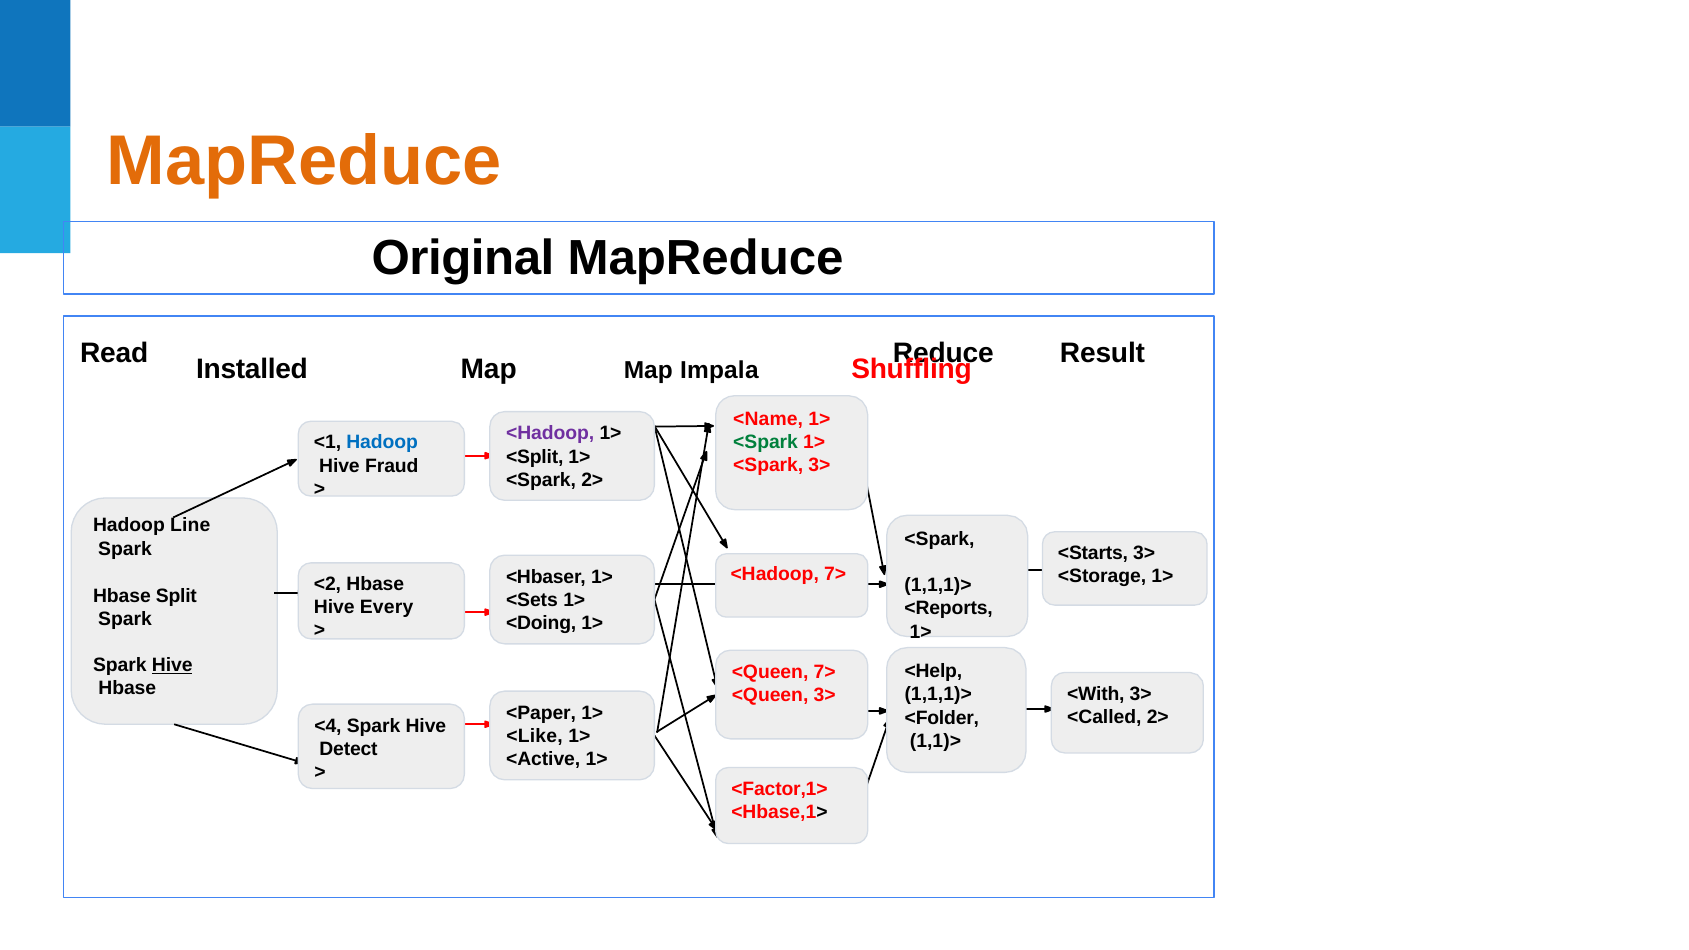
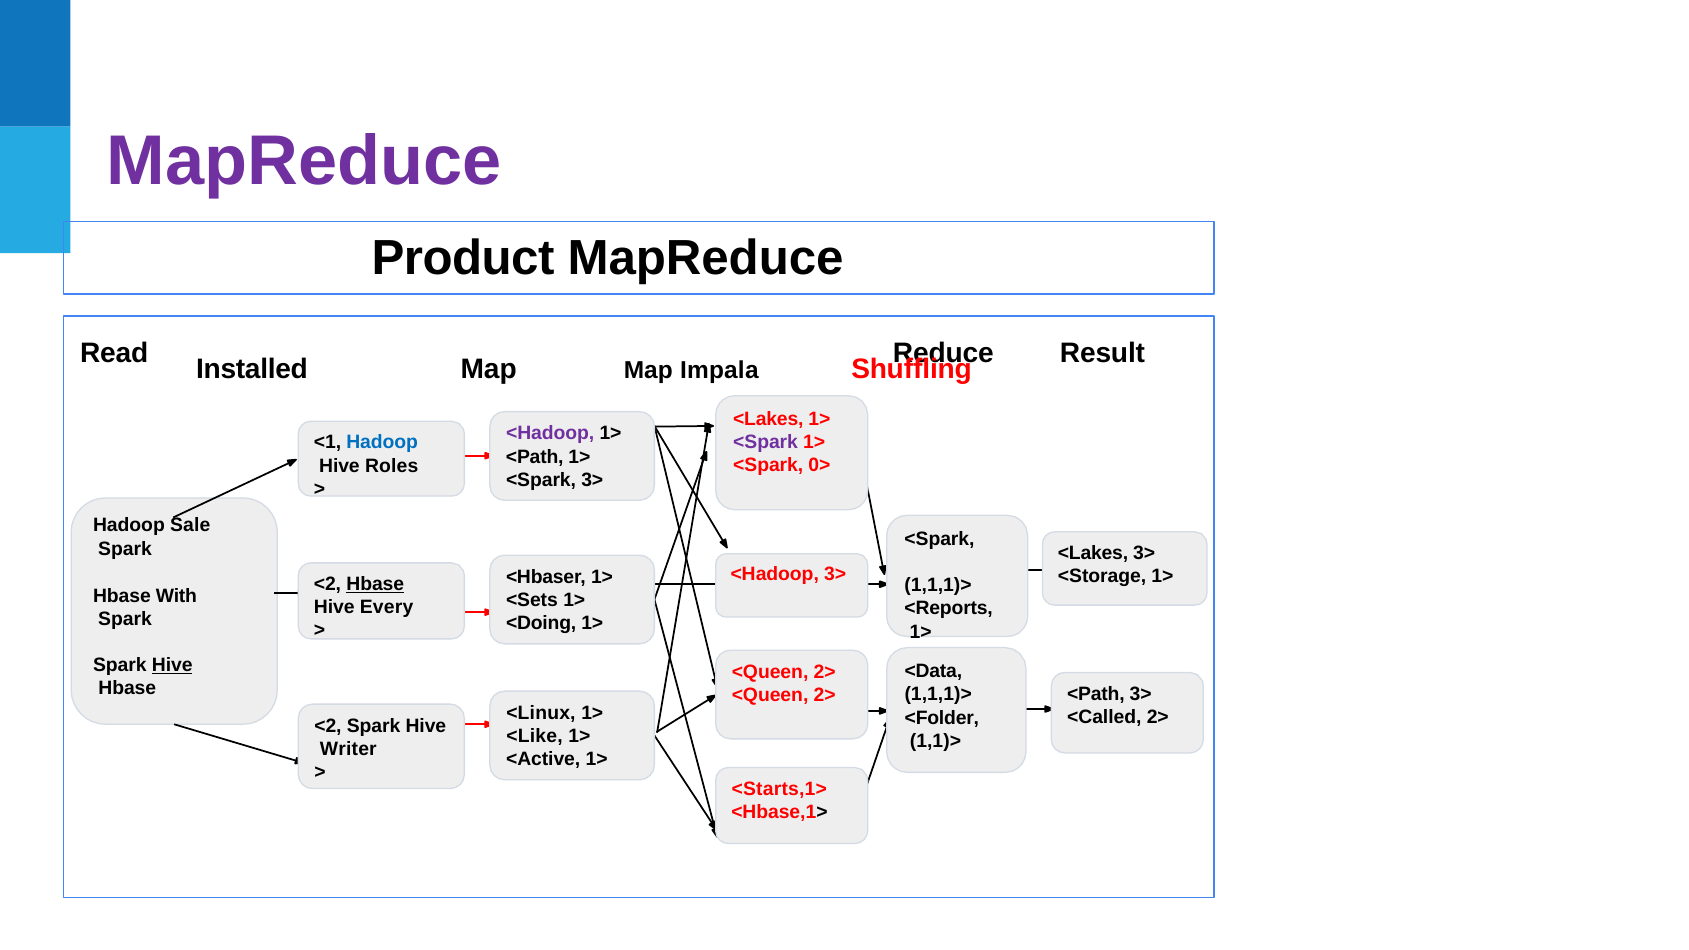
MapReduce at (304, 161) colour: orange -> purple
Original: Original -> Product
<Name at (768, 419): <Name -> <Lakes
<Spark at (766, 442) colour: green -> purple
<Split at (535, 457): <Split -> <Path
<Spark 3>: 3> -> 0>
Fraud: Fraud -> Roles
<Spark 2>: 2> -> 3>
Line: Line -> Sale
<Starts at (1093, 553): <Starts -> <Lakes
<Hadoop 7>: 7> -> 3>
Hbase at (375, 584) underline: none -> present
Split: Split -> With
<Help: <Help -> <Data
7> at (825, 672): 7> -> 2>
<With at (1096, 694): <With -> <Path
3> at (825, 695): 3> -> 2>
<Paper: <Paper -> <Linux
<4 at (328, 726): <4 -> <2
Detect: Detect -> Writer
<Factor,1>: <Factor,1> -> <Starts,1>
